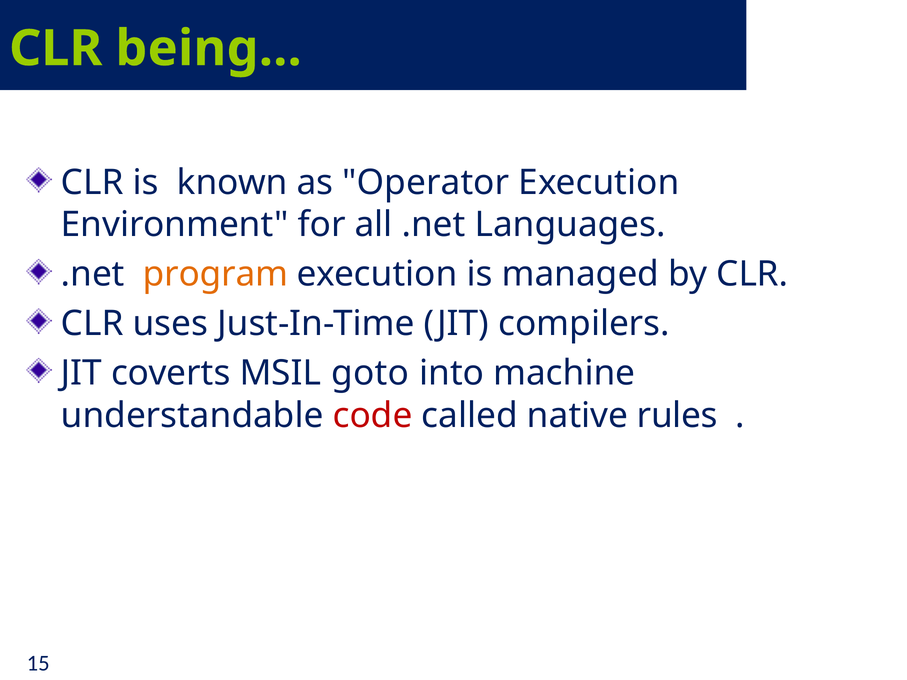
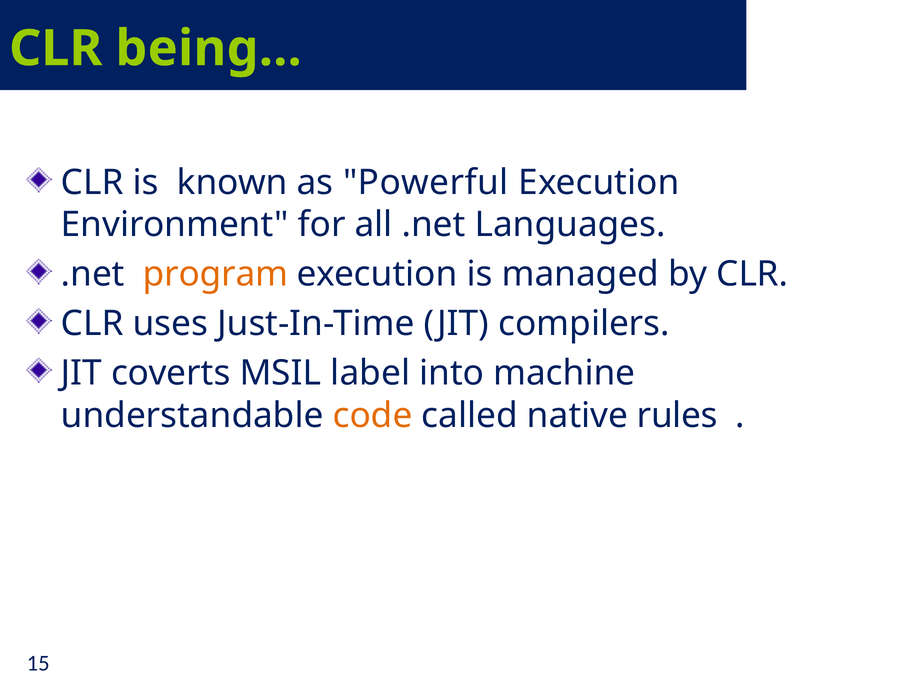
Operator: Operator -> Powerful
goto: goto -> label
code colour: red -> orange
